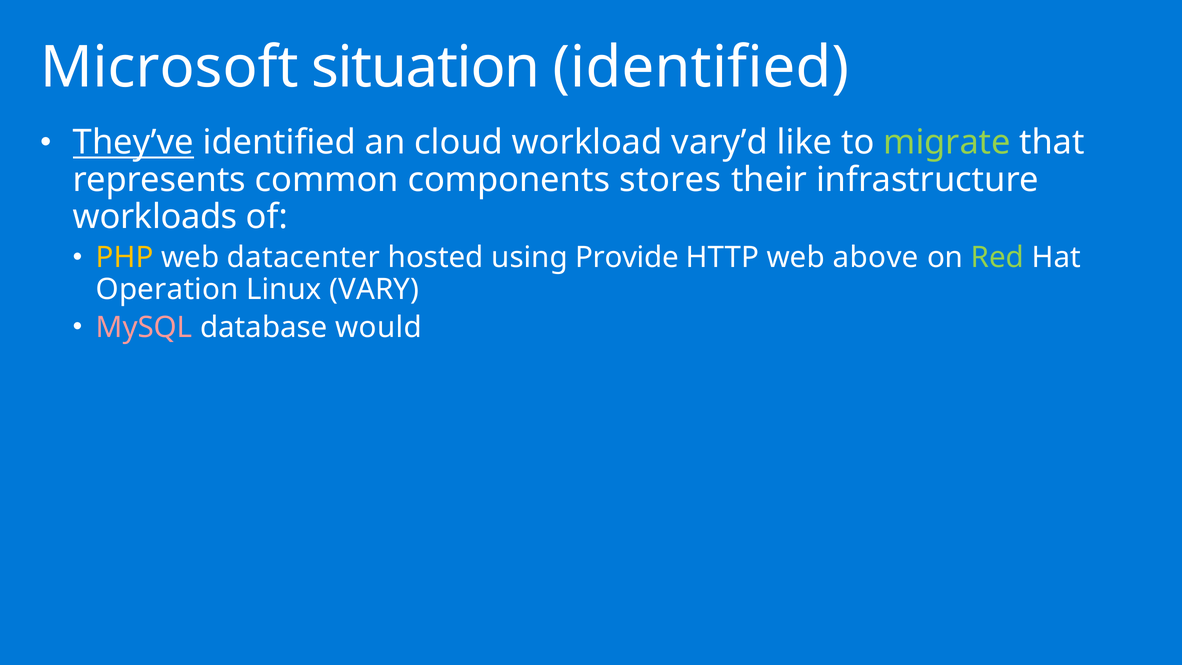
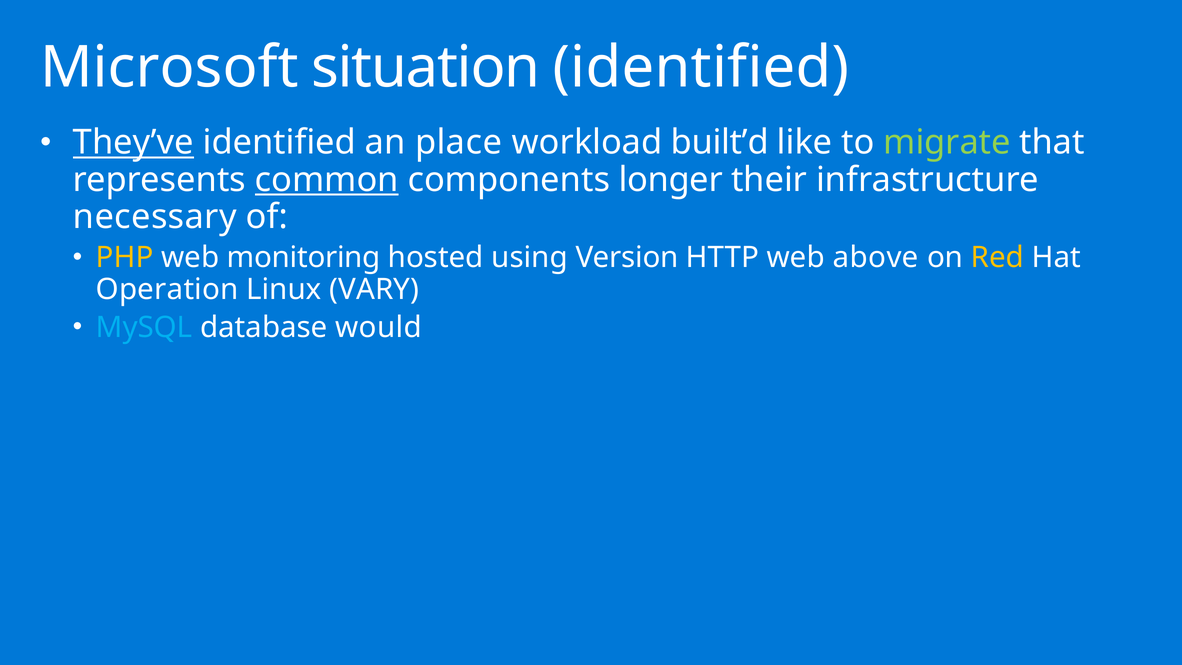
cloud: cloud -> place
vary’d: vary’d -> built’d
common underline: none -> present
stores: stores -> longer
workloads: workloads -> necessary
datacenter: datacenter -> monitoring
Provide: Provide -> Version
Red colour: light green -> yellow
MySQL colour: pink -> light blue
